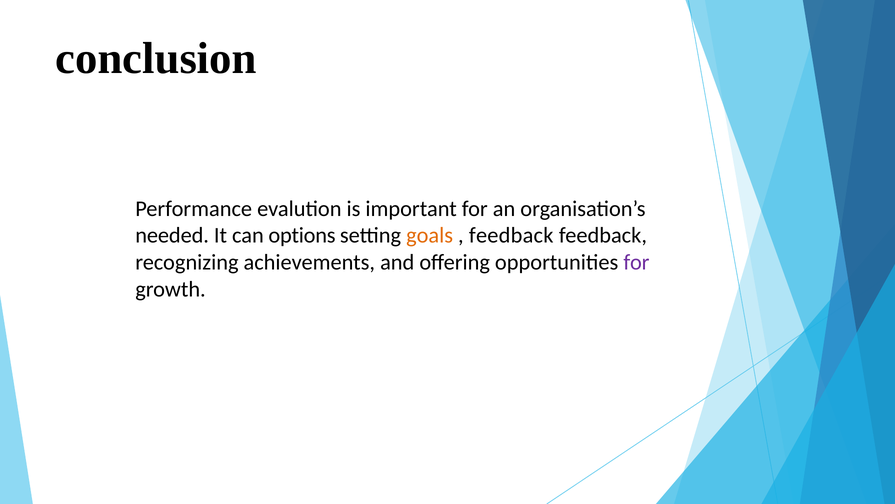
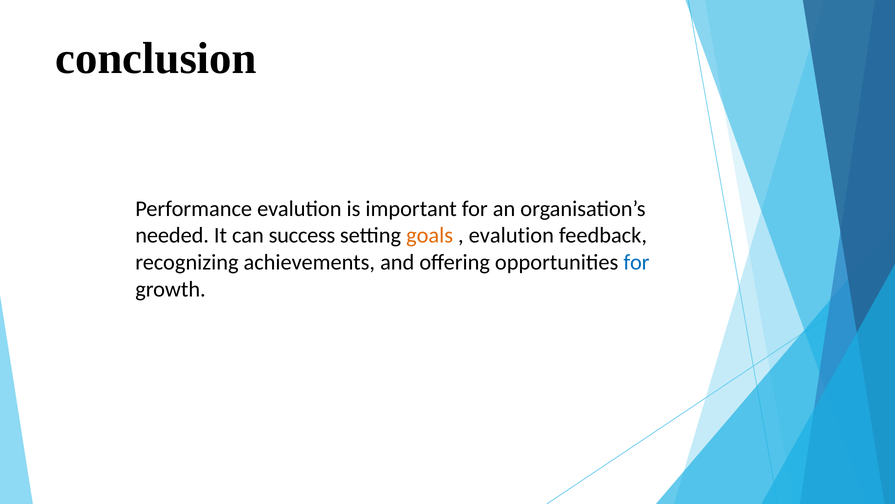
options: options -> success
feedback at (511, 235): feedback -> evalution
for at (636, 262) colour: purple -> blue
